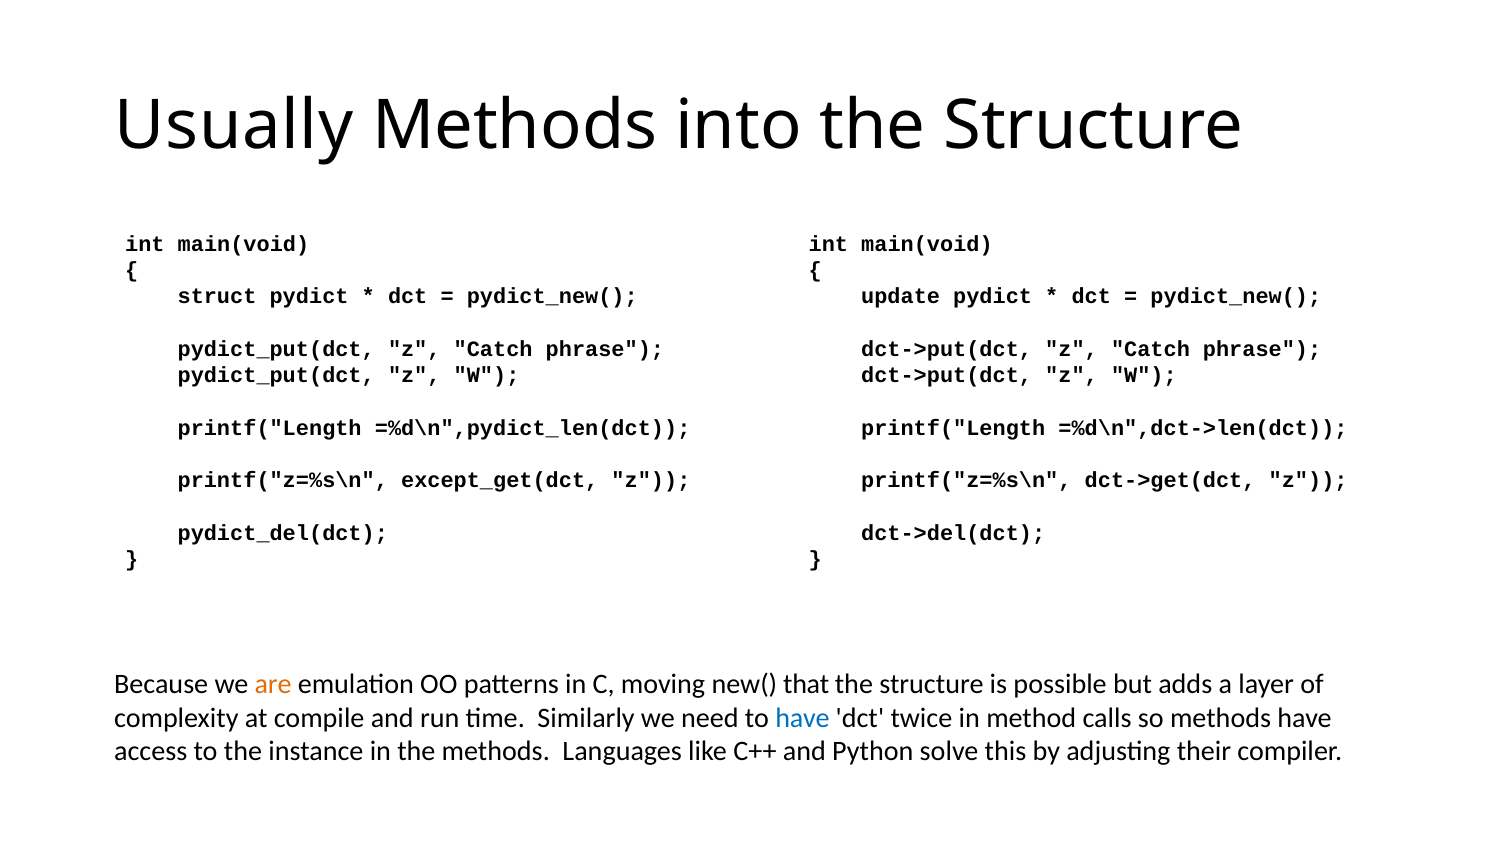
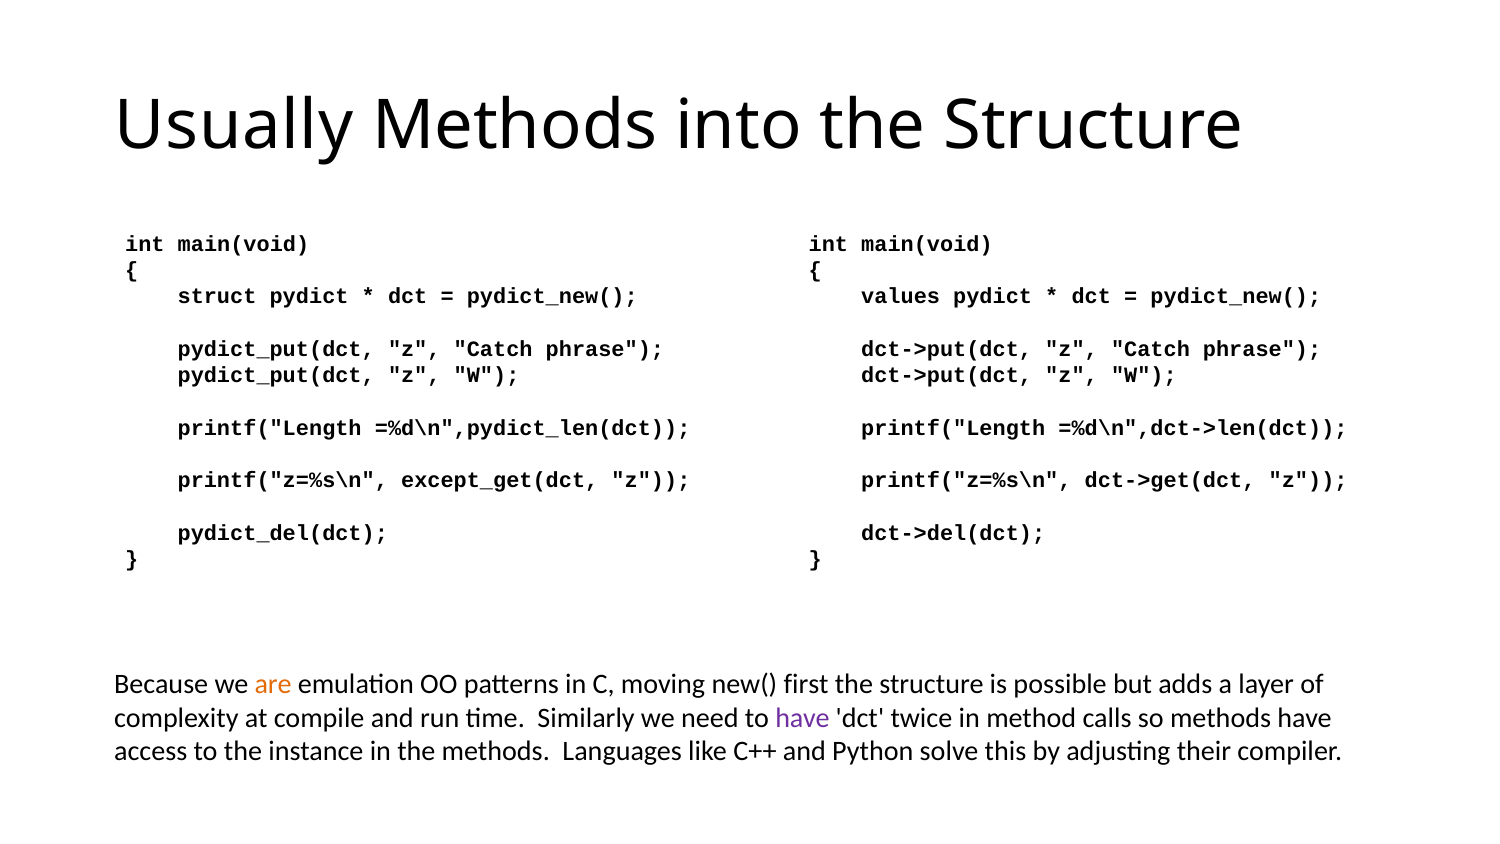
update: update -> values
that: that -> first
have at (802, 718) colour: blue -> purple
